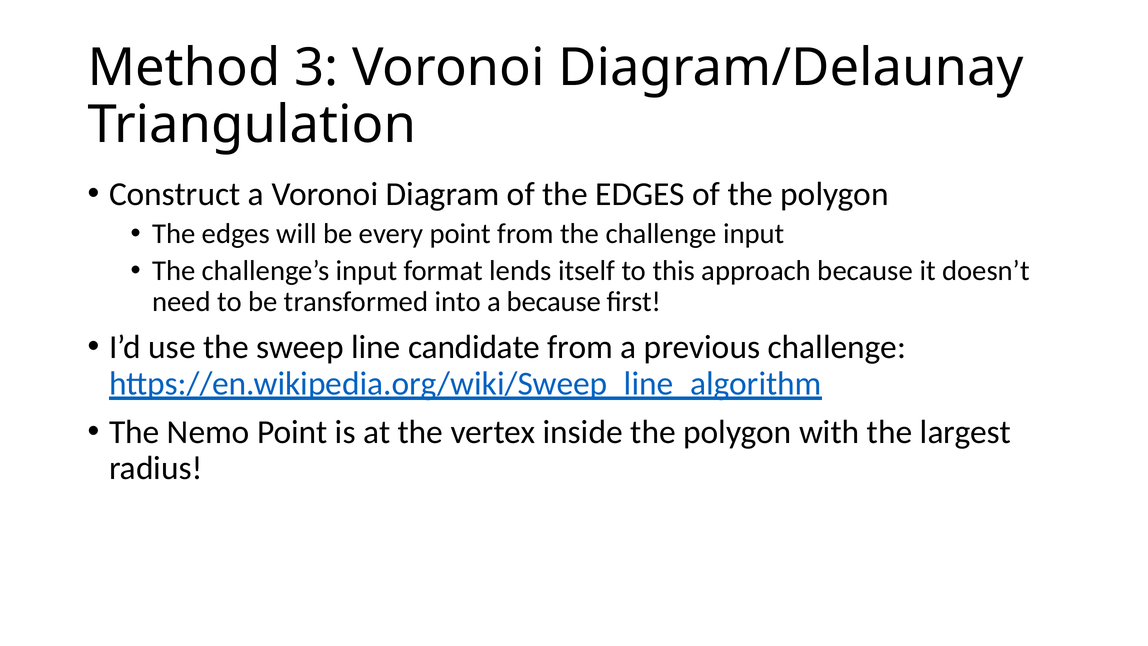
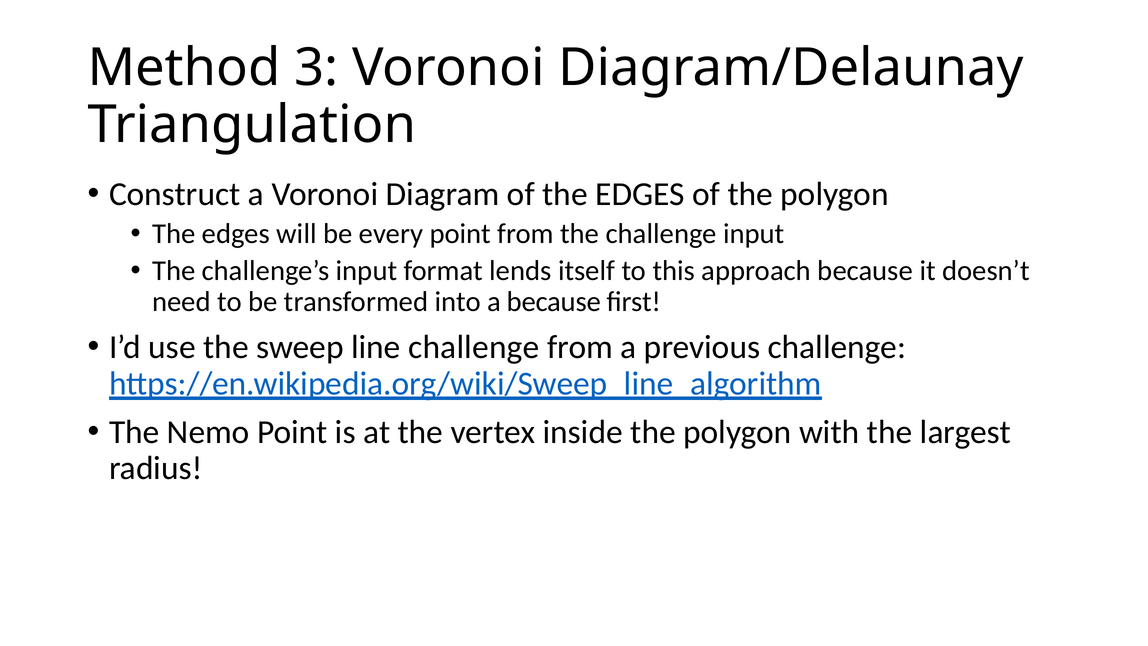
line candidate: candidate -> challenge
